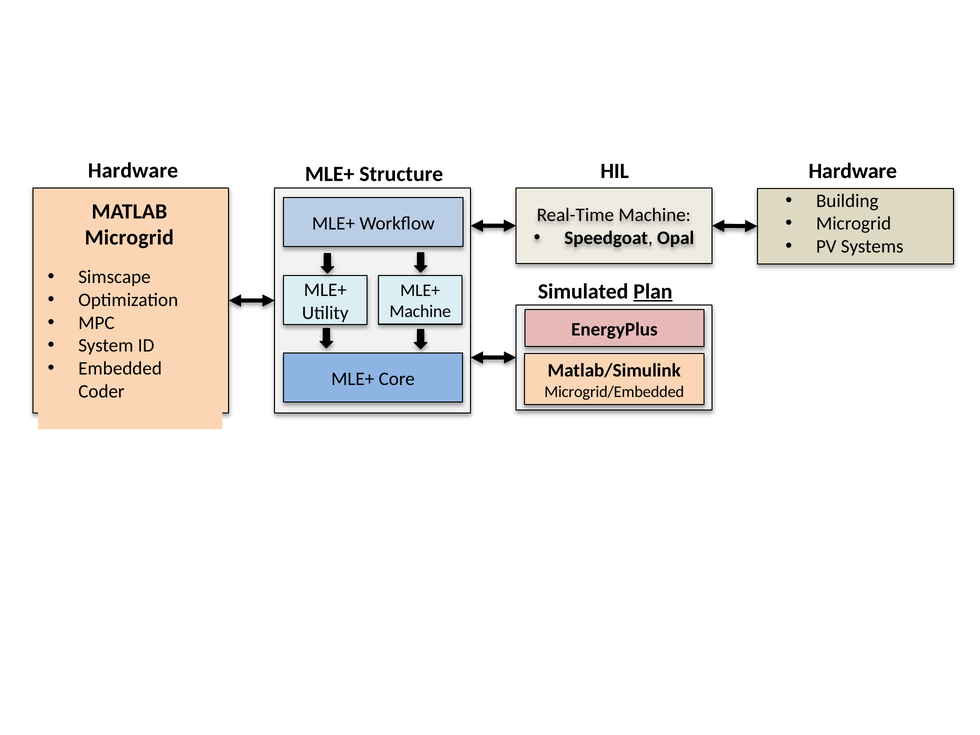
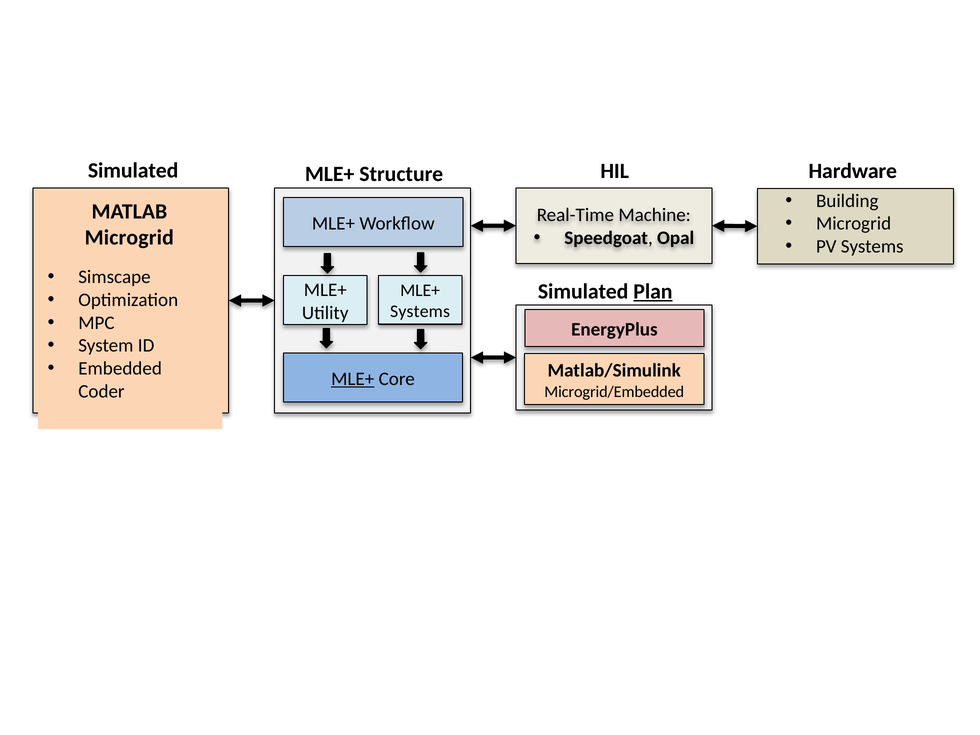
Hardware at (133, 171): Hardware -> Simulated
Machine at (420, 312): Machine -> Systems
MLE+ at (353, 379) underline: none -> present
